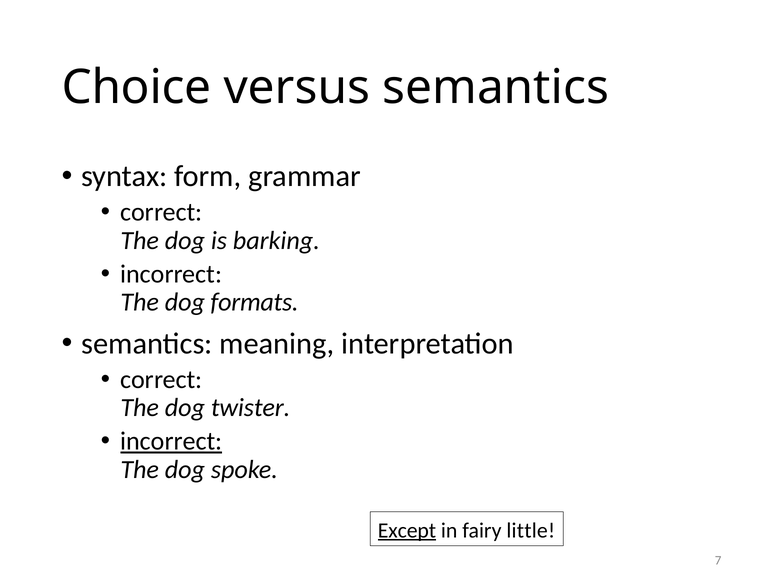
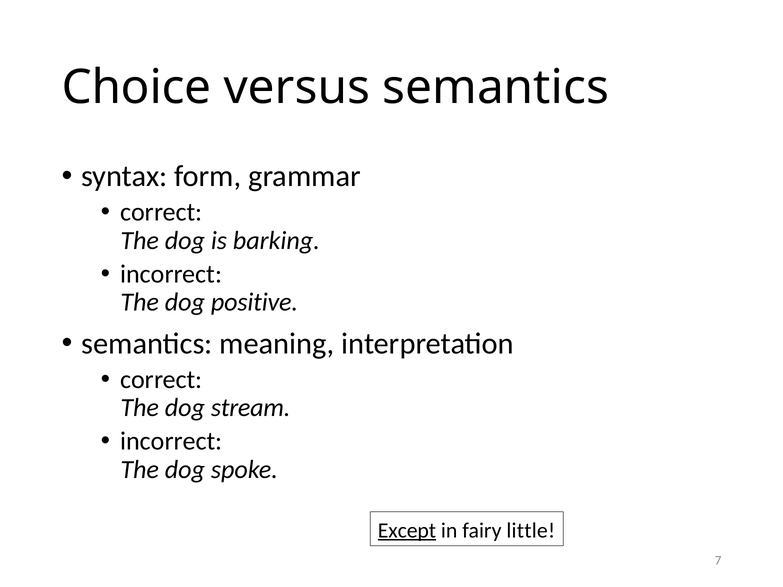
formats: formats -> positive
twister: twister -> stream
incorrect at (171, 441) underline: present -> none
